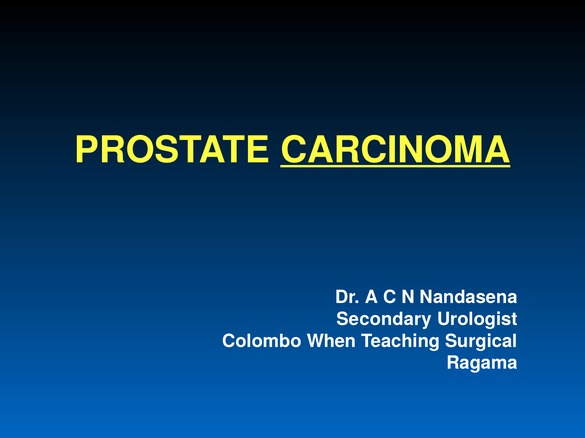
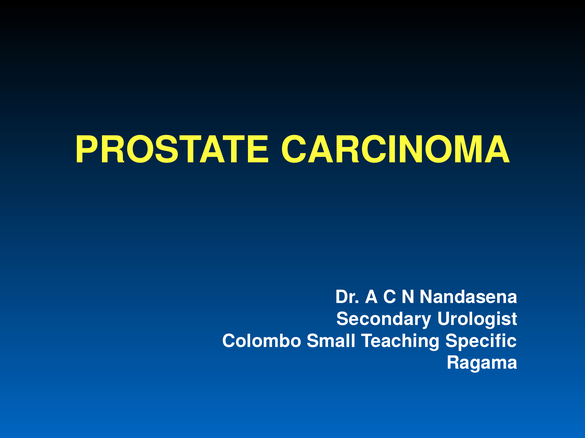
CARCINOMA underline: present -> none
When: When -> Small
Surgical: Surgical -> Specific
